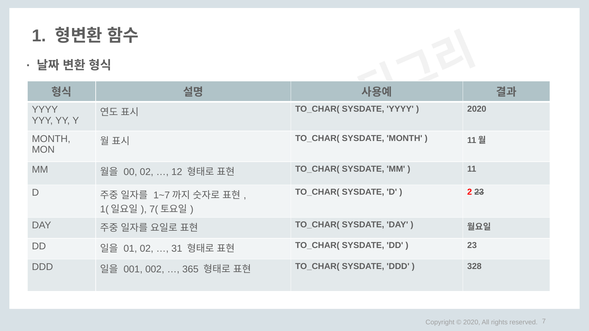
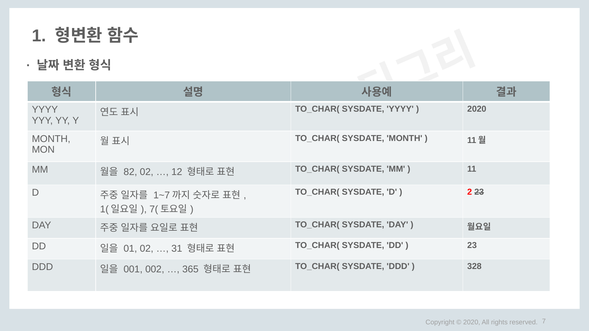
00: 00 -> 82
